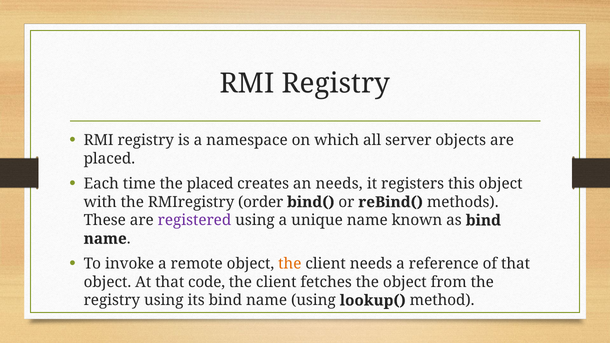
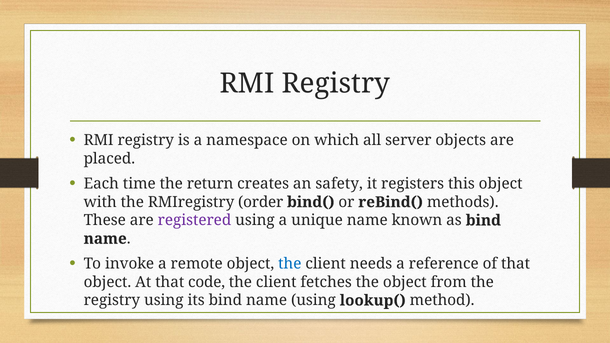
the placed: placed -> return
an needs: needs -> safety
the at (290, 264) colour: orange -> blue
